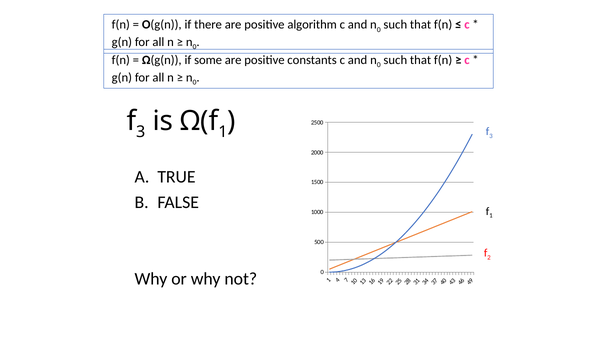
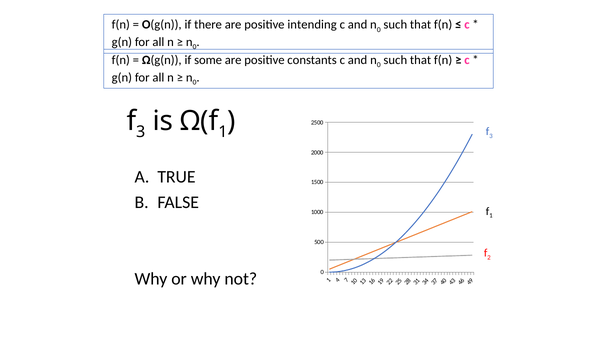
algorithm: algorithm -> intending
